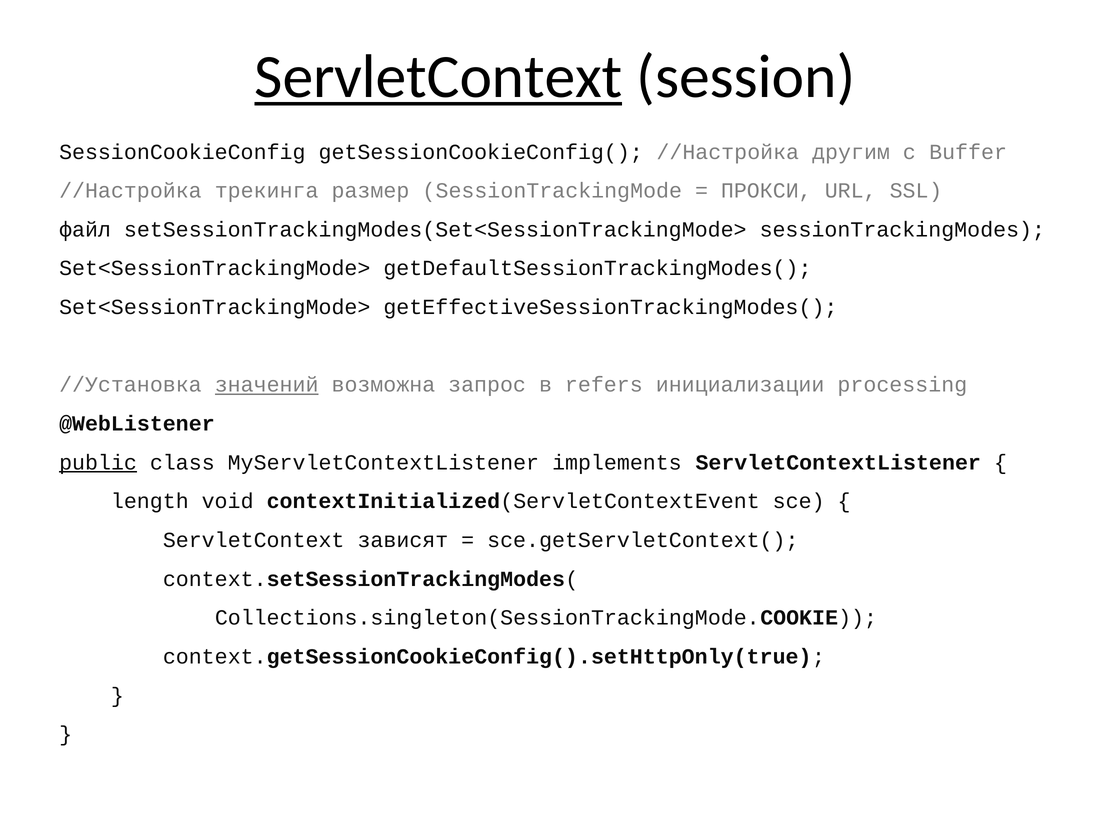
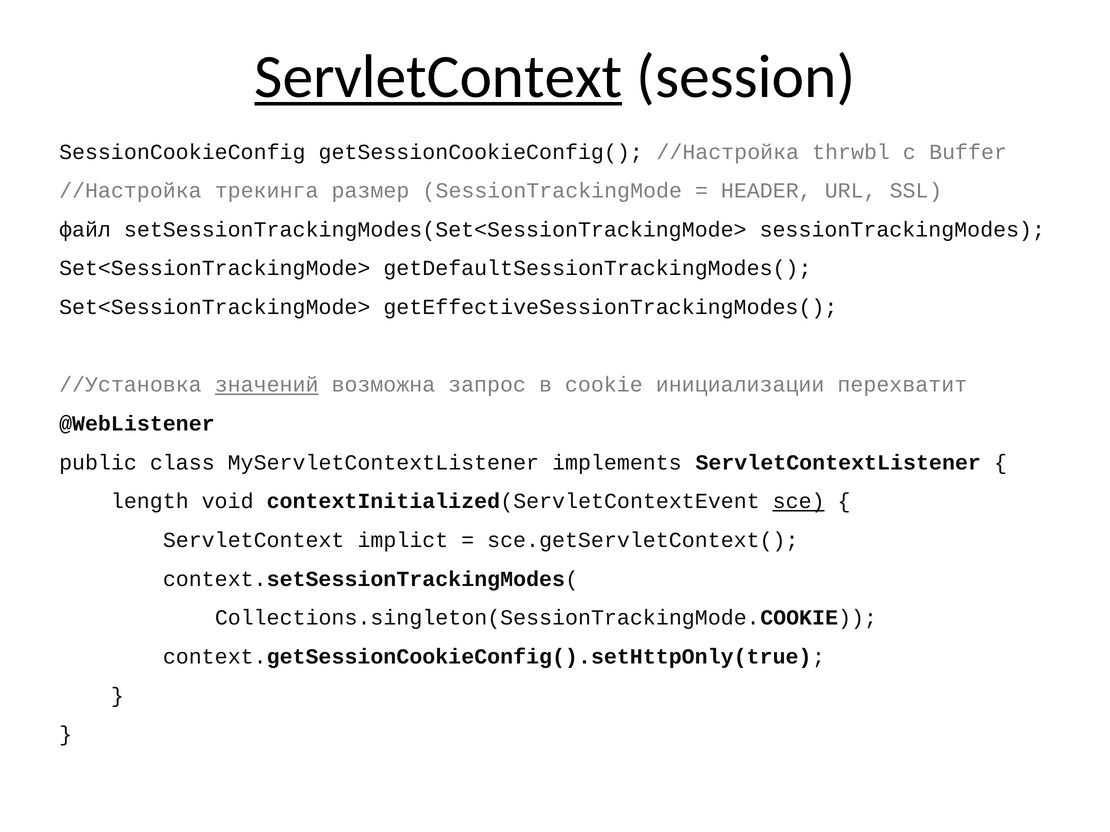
другим: другим -> thrwbl
ПРОКСИ: ПРОКСИ -> HEADER
refers: refers -> cookie
processing: processing -> перехватит
public underline: present -> none
sce underline: none -> present
зависят: зависят -> implict
